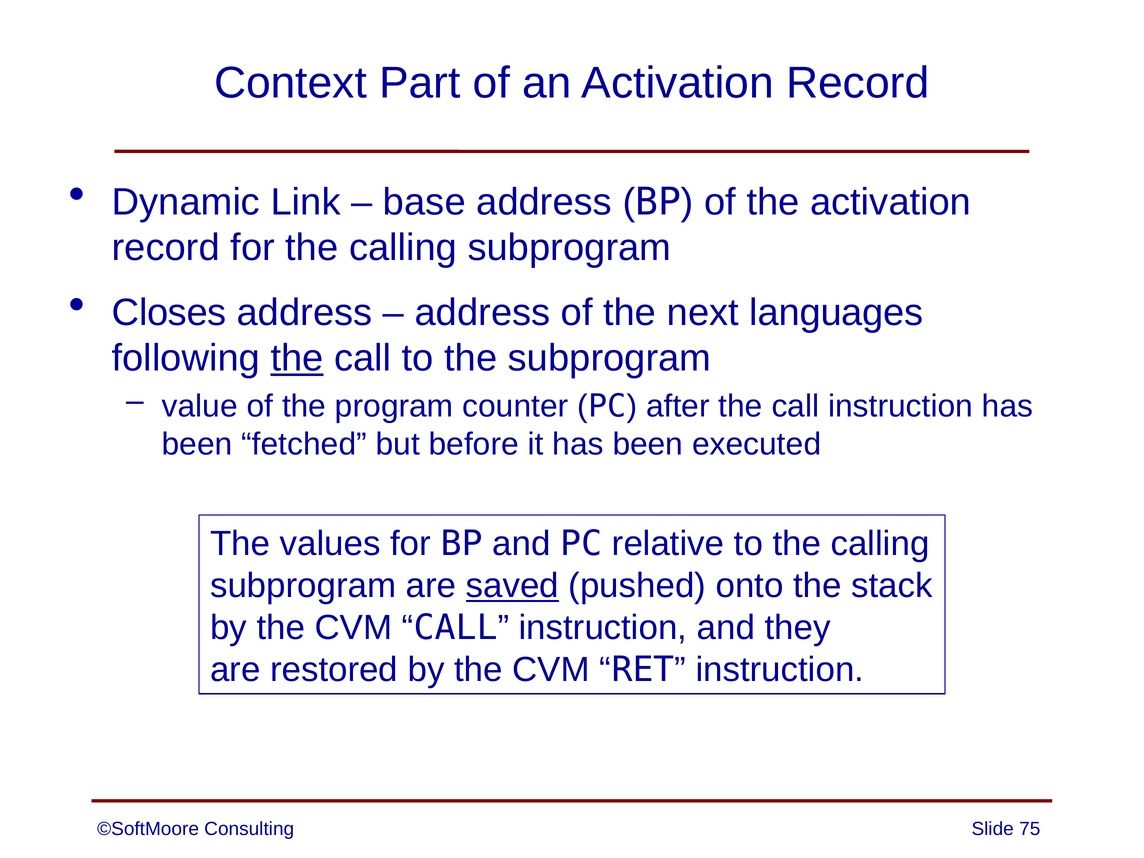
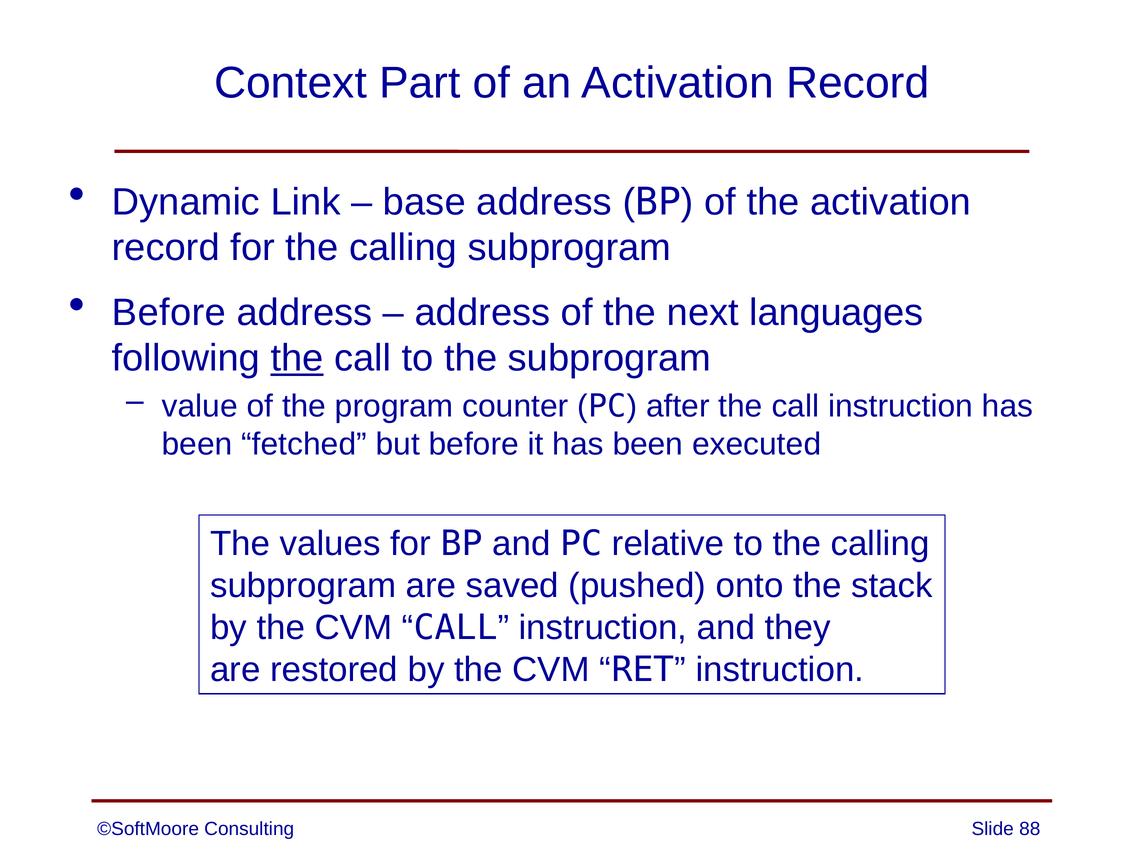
Closes at (169, 313): Closes -> Before
saved underline: present -> none
75: 75 -> 88
